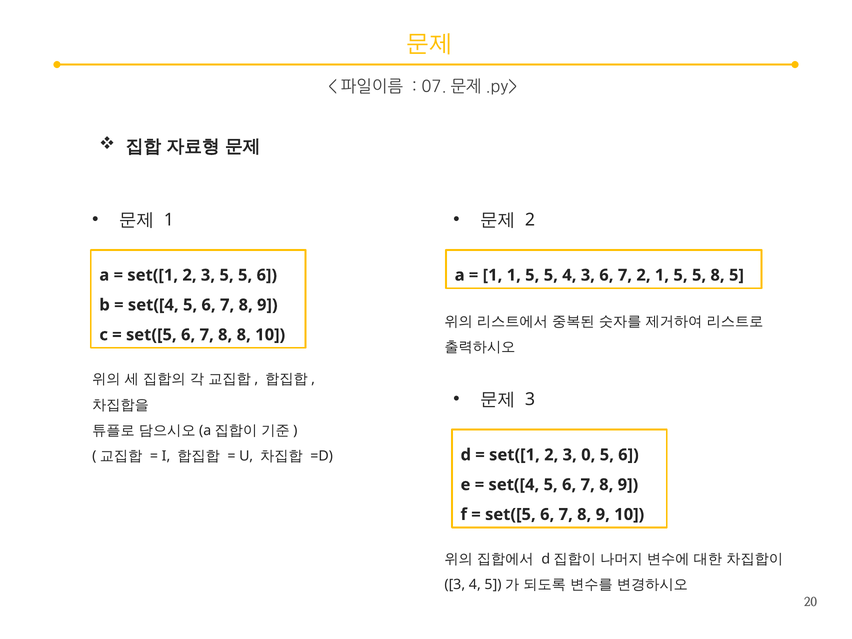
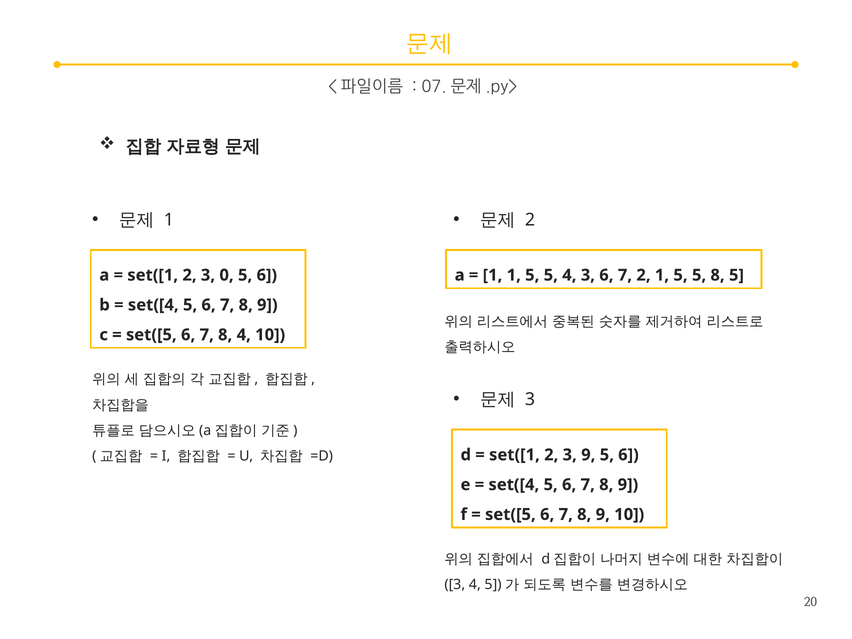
3 5: 5 -> 0
8 8: 8 -> 4
3 0: 0 -> 9
